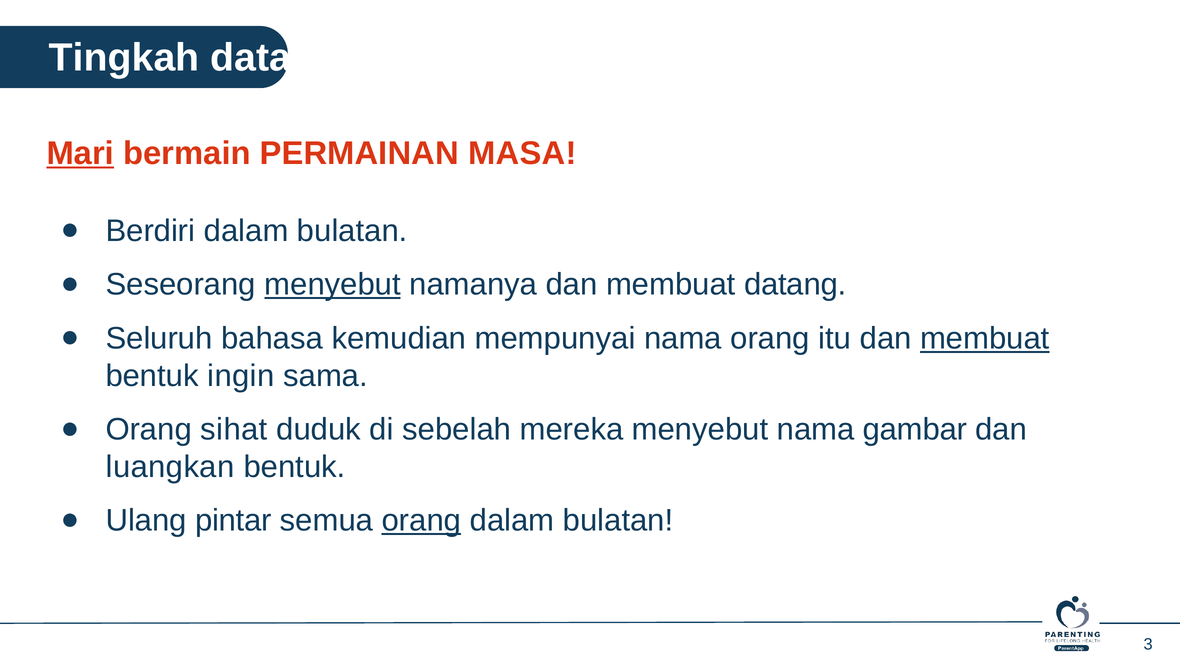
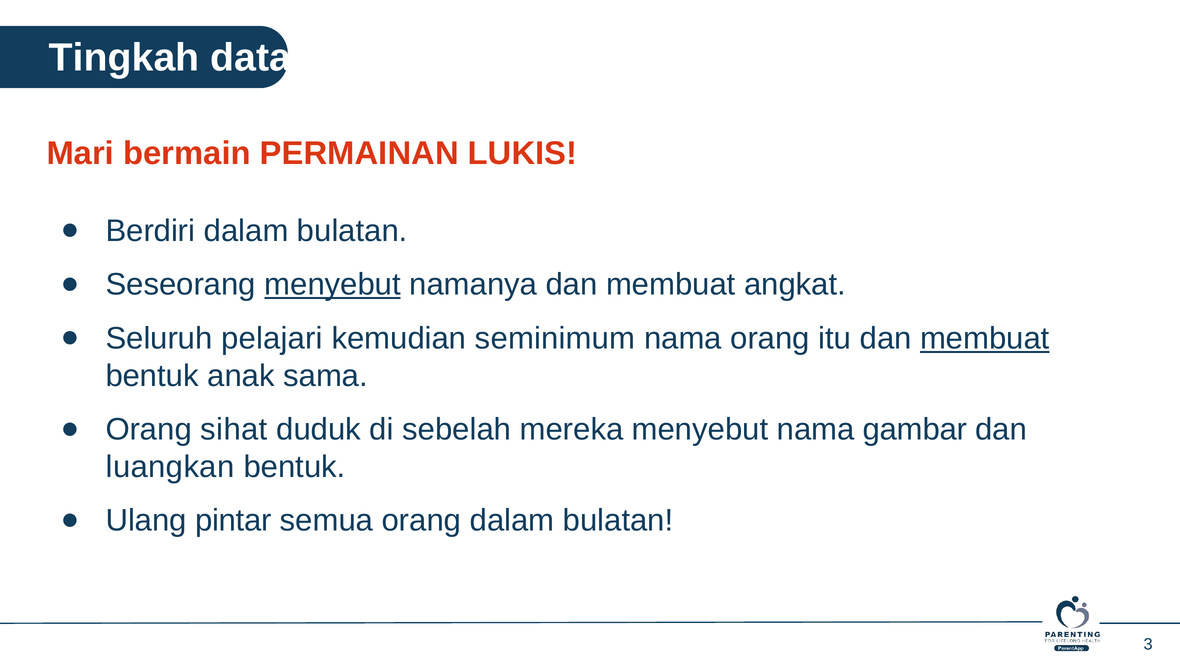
Mari underline: present -> none
MASA: MASA -> LUKIS
membuat datang: datang -> angkat
bahasa: bahasa -> pelajari
mempunyai: mempunyai -> seminimum
ingin: ingin -> anak
orang at (421, 521) underline: present -> none
